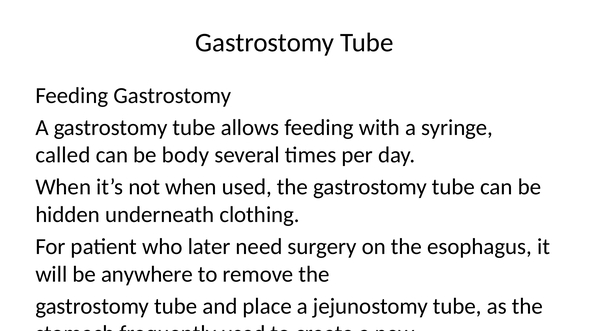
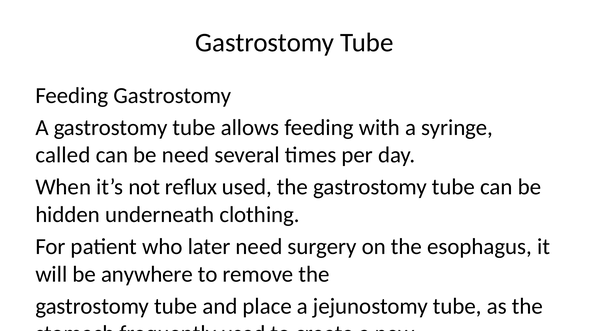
be body: body -> need
not when: when -> reflux
